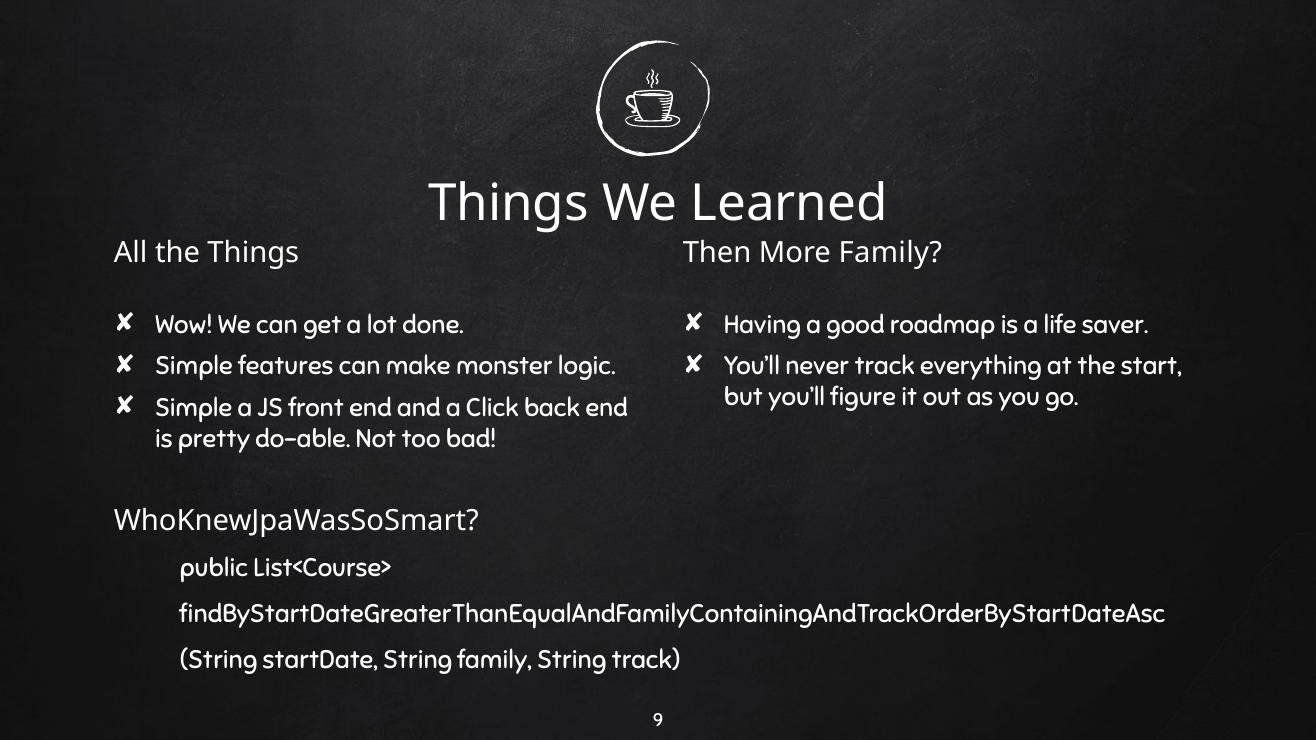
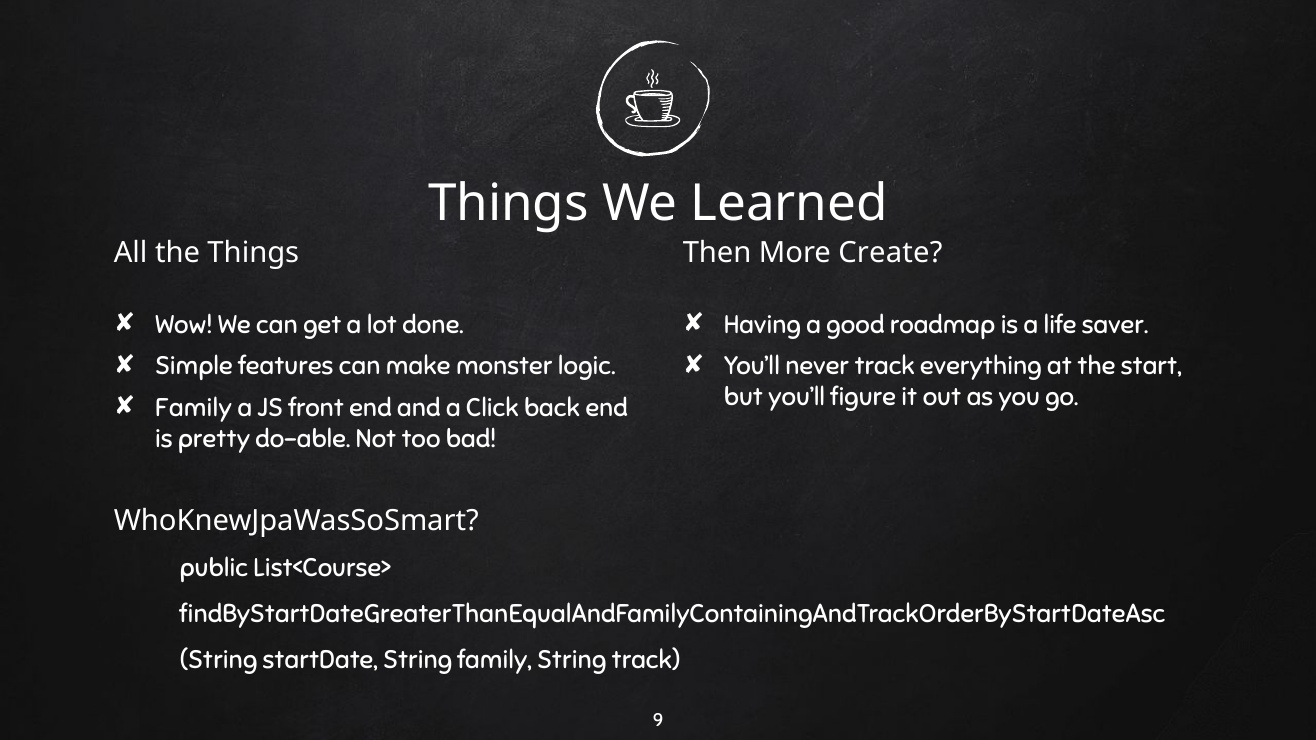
More Family: Family -> Create
Simple at (194, 408): Simple -> Family
